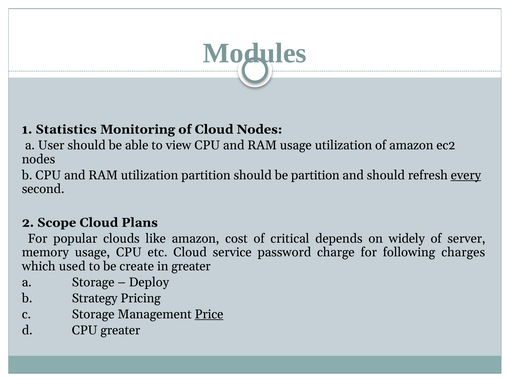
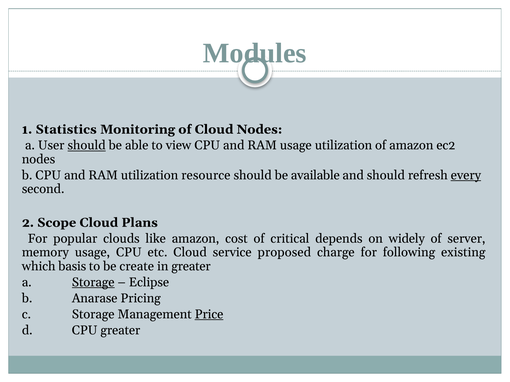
should at (87, 146) underline: none -> present
utilization partition: partition -> resource
be partition: partition -> available
password: password -> proposed
charges: charges -> existing
used: used -> basis
Storage at (93, 283) underline: none -> present
Deploy: Deploy -> Eclipse
Strategy: Strategy -> Anarase
